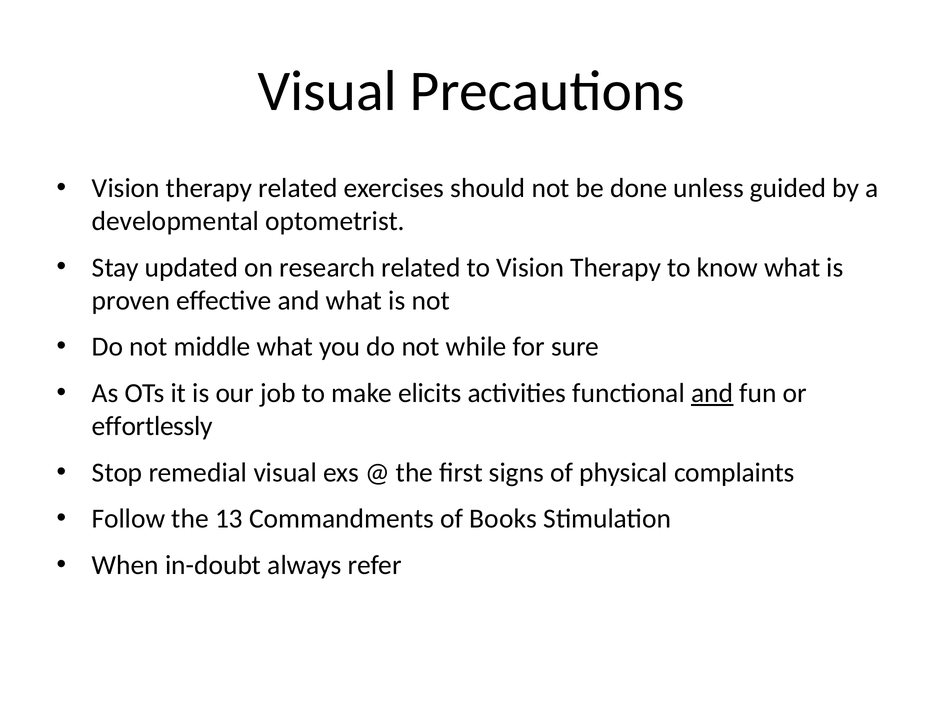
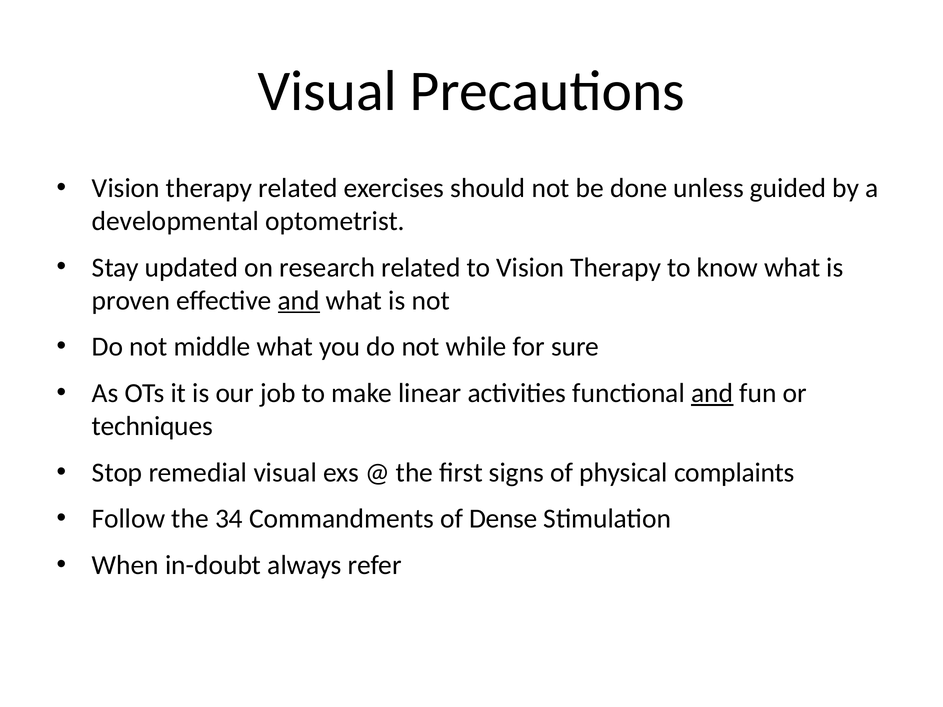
and at (299, 301) underline: none -> present
elicits: elicits -> linear
effortlessly: effortlessly -> techniques
13: 13 -> 34
Books: Books -> Dense
